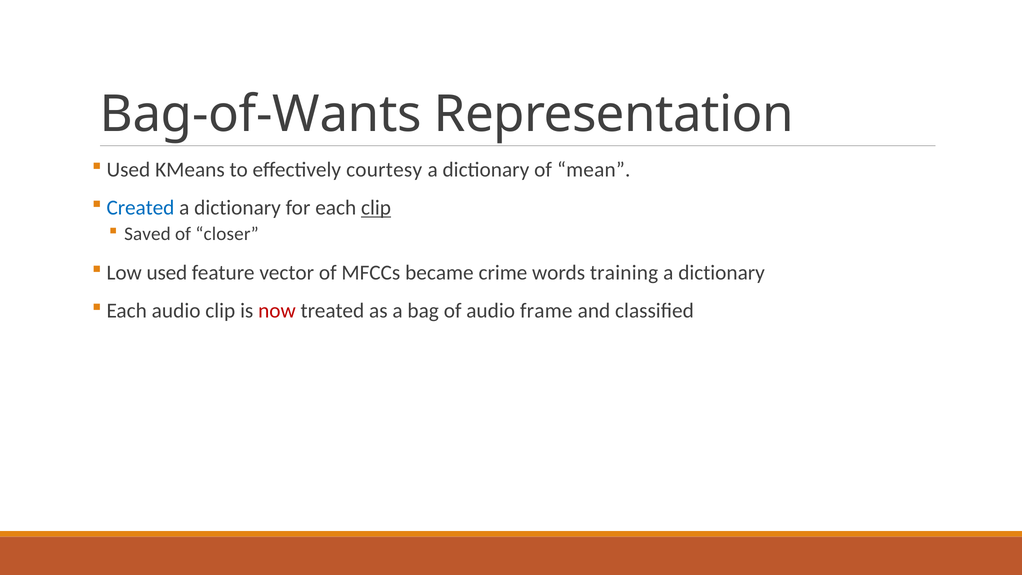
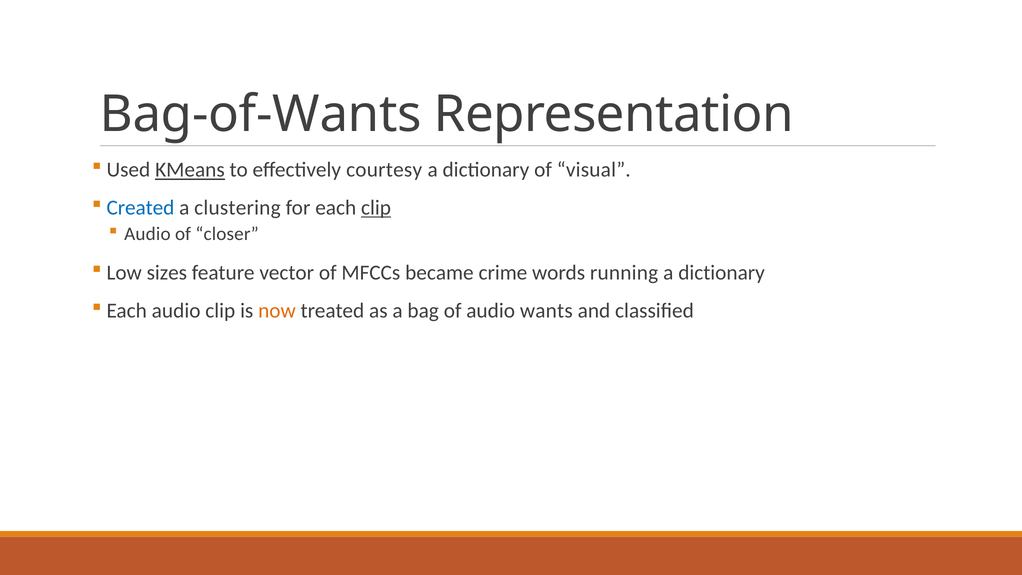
KMeans underline: none -> present
mean: mean -> visual
dictionary at (238, 208): dictionary -> clustering
Saved at (147, 234): Saved -> Audio
Low used: used -> sizes
training: training -> running
now colour: red -> orange
frame: frame -> wants
